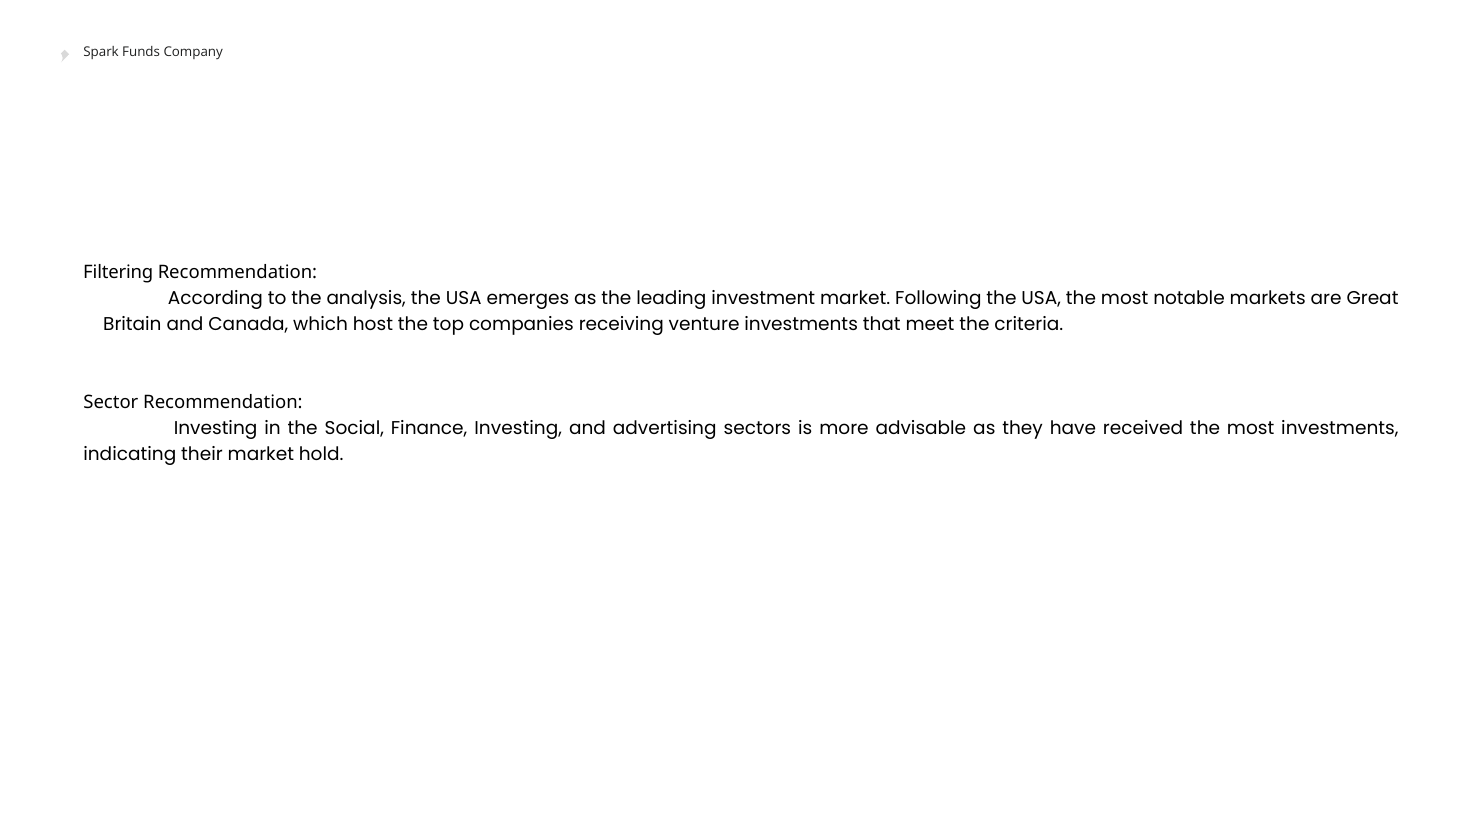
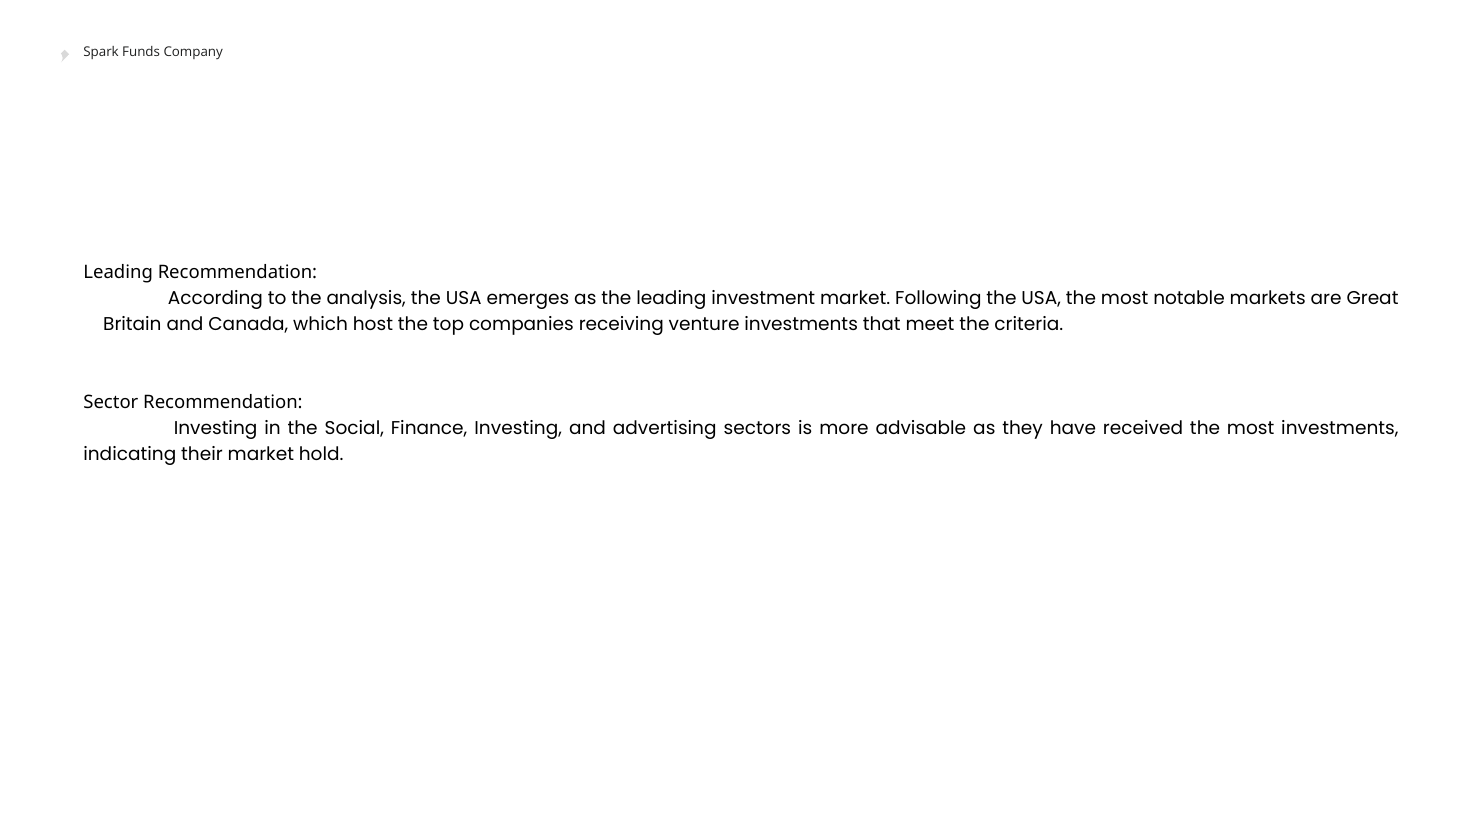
Filtering at (118, 272): Filtering -> Leading
